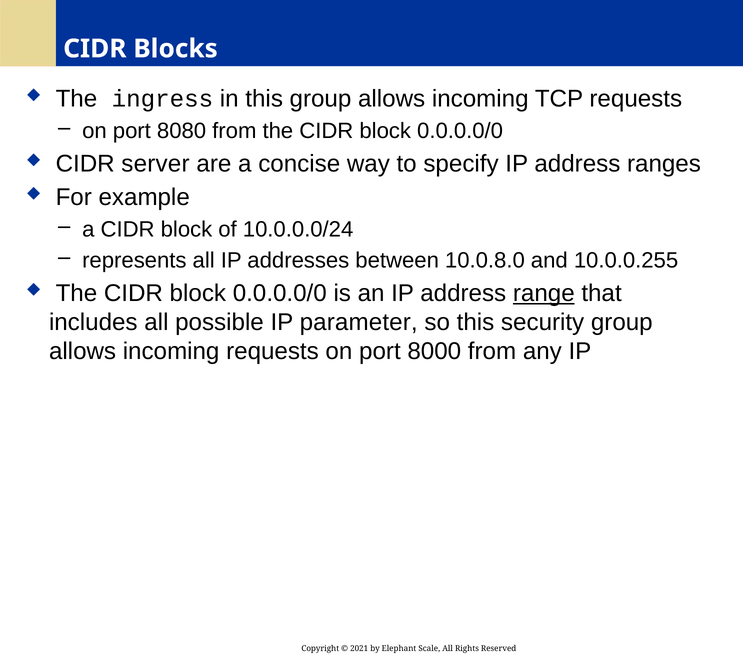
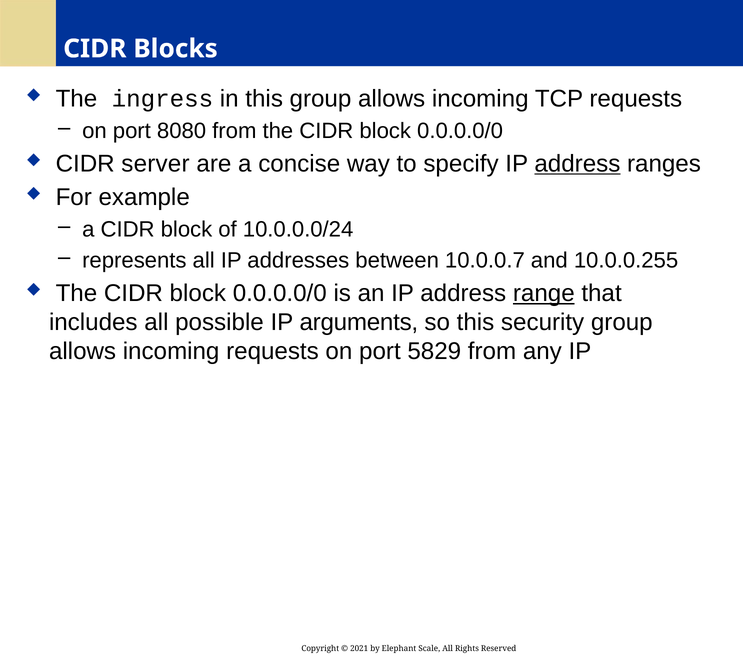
address at (577, 164) underline: none -> present
10.0.8.0: 10.0.8.0 -> 10.0.0.7
parameter: parameter -> arguments
8000: 8000 -> 5829
